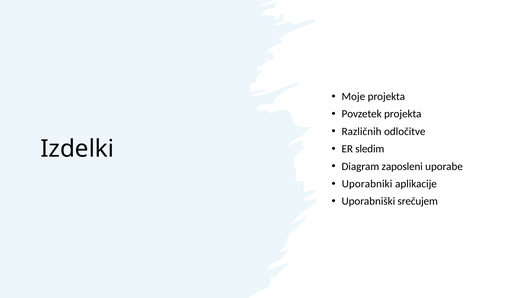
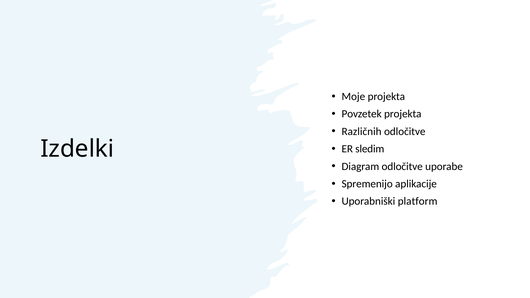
Diagram zaposleni: zaposleni -> odločitve
Uporabniki: Uporabniki -> Spremenijo
srečujem: srečujem -> platform
